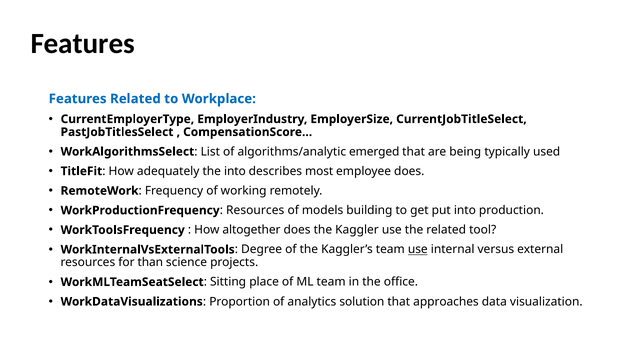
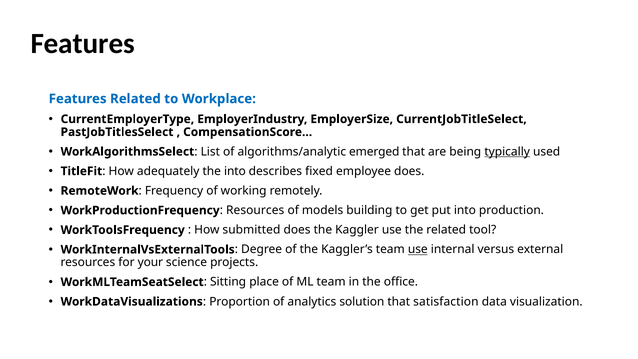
typically underline: none -> present
most: most -> fixed
altogether: altogether -> submitted
than: than -> your
approaches: approaches -> satisfaction
